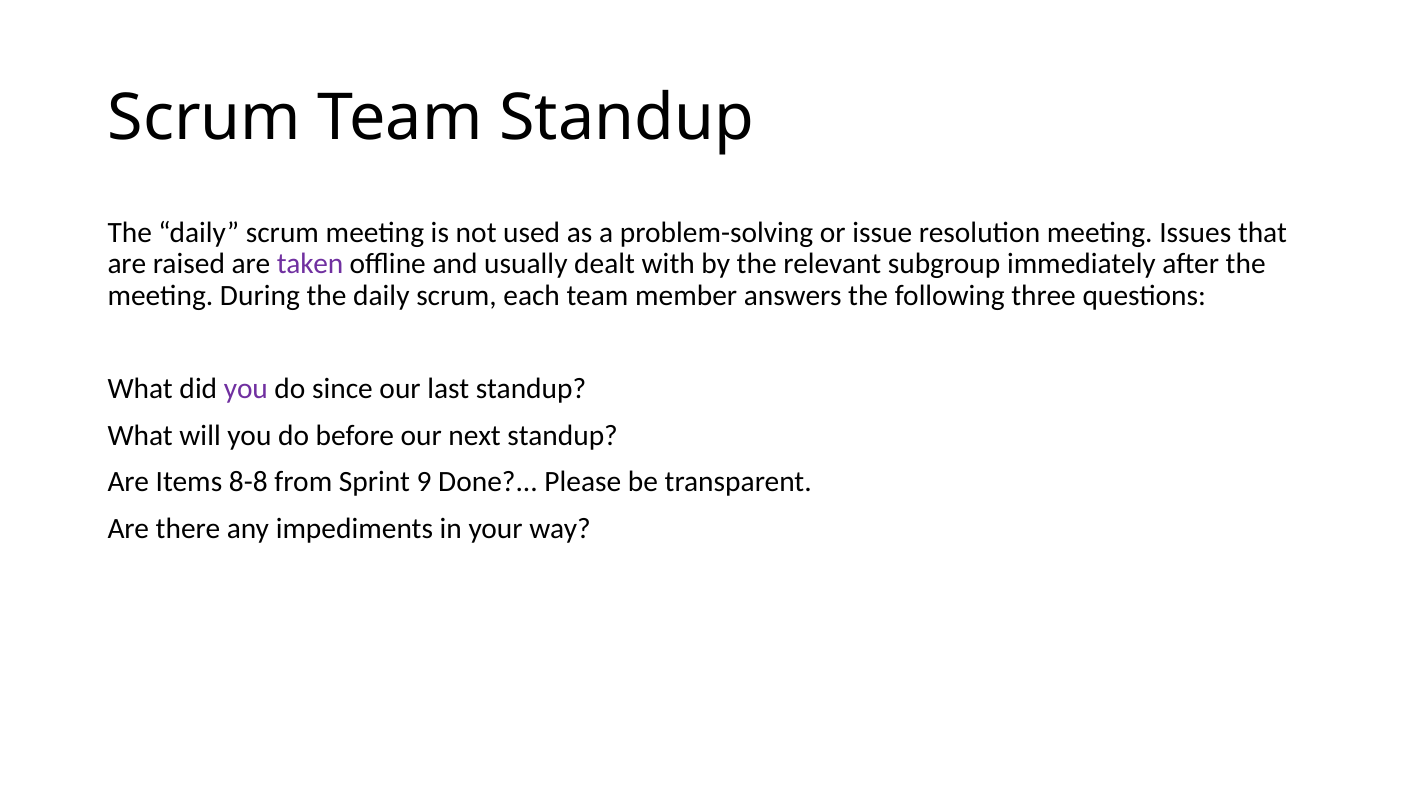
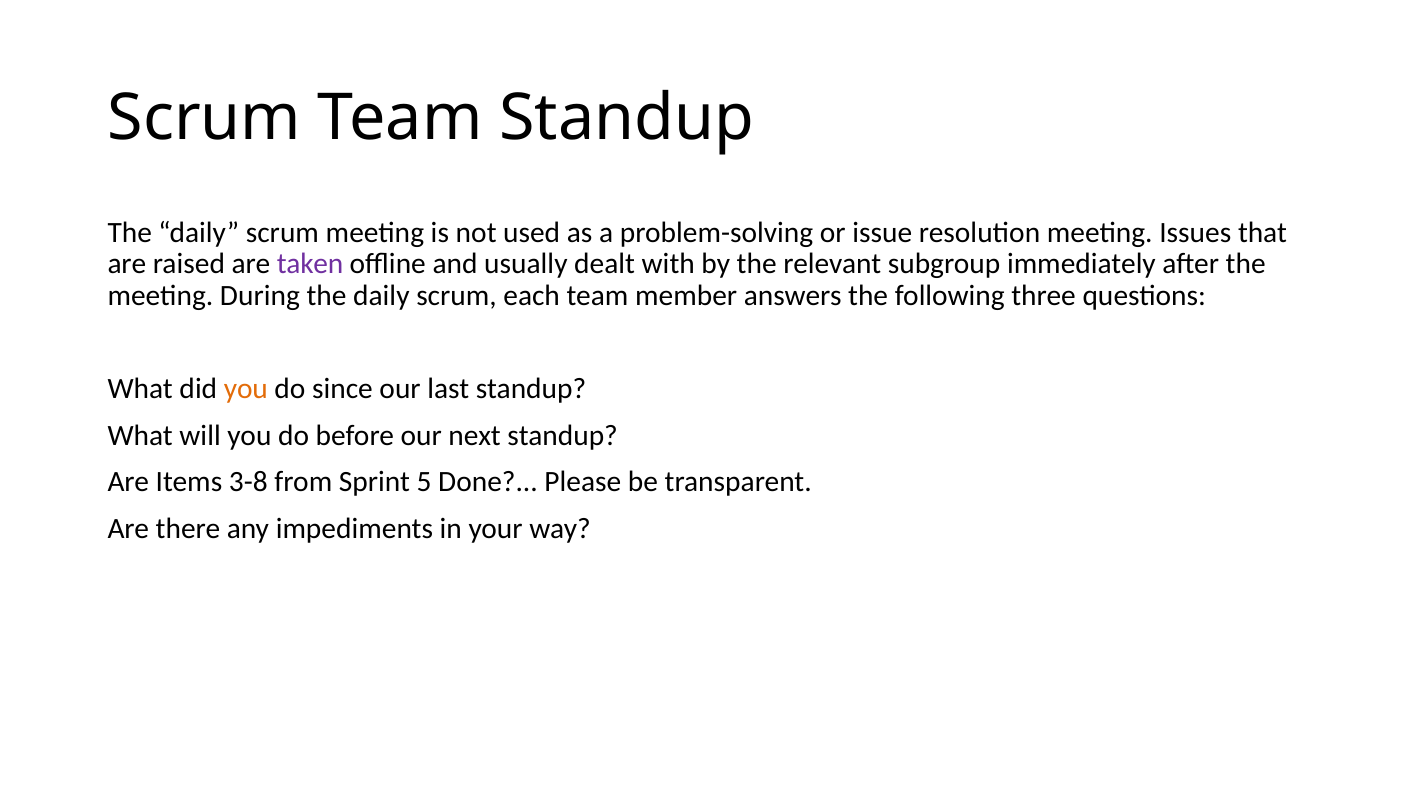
you at (246, 389) colour: purple -> orange
8-8: 8-8 -> 3-8
9: 9 -> 5
